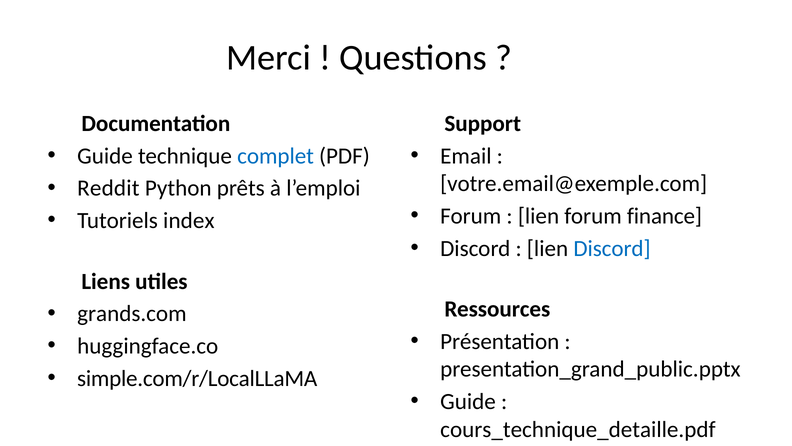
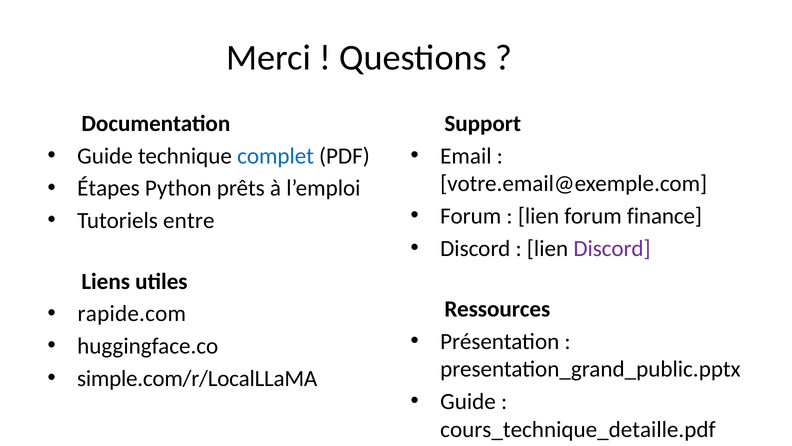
Reddit: Reddit -> Étapes
index: index -> entre
Discord at (612, 248) colour: blue -> purple
grands.com: grands.com -> rapide.com
